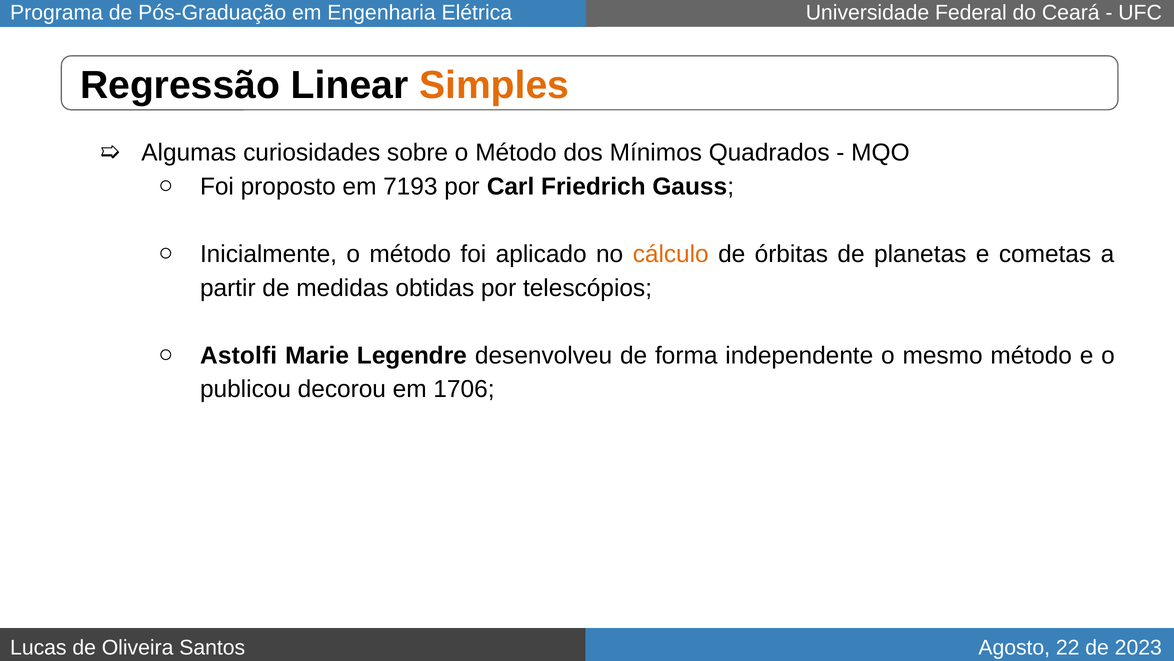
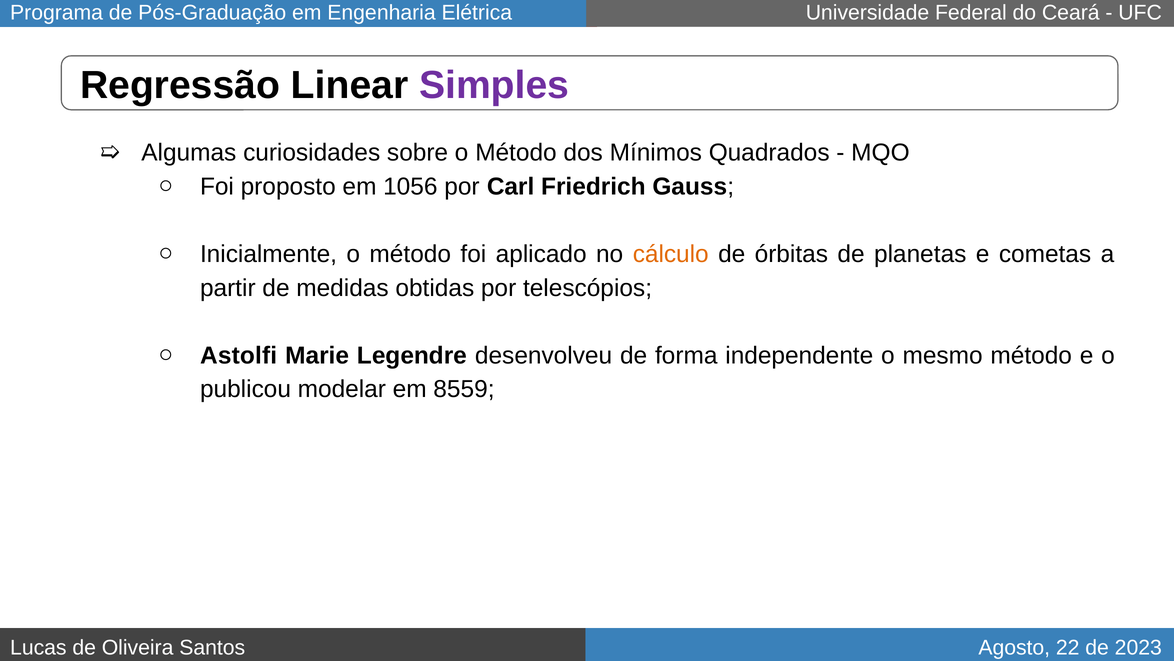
Simples colour: orange -> purple
7193: 7193 -> 1056
decorou: decorou -> modelar
1706: 1706 -> 8559
